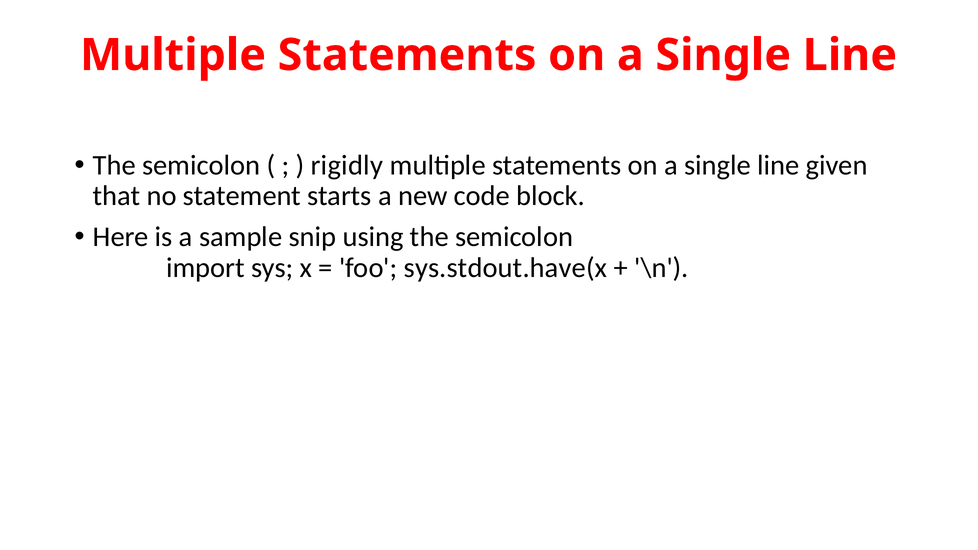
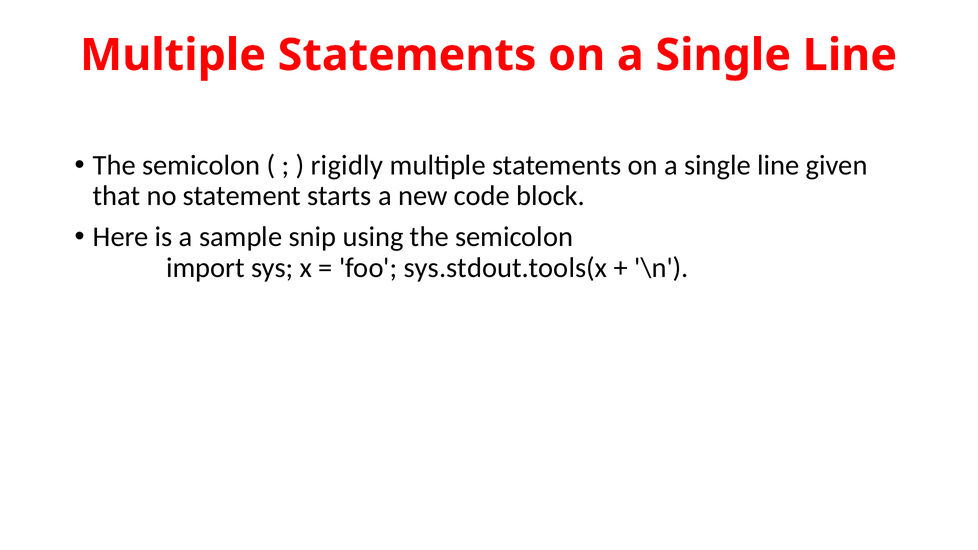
sys.stdout.have(x: sys.stdout.have(x -> sys.stdout.tools(x
